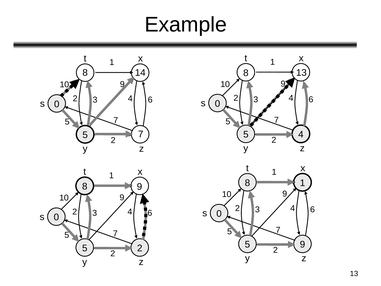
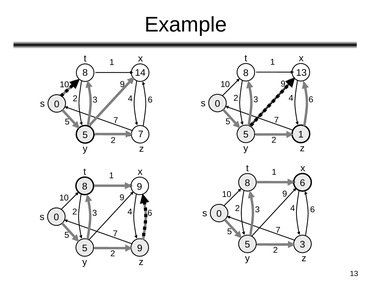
5 4: 4 -> 1
8 1: 1 -> 6
5 9: 9 -> 3
2 at (140, 248): 2 -> 9
